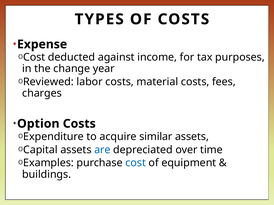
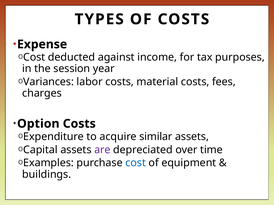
change: change -> session
Reviewed: Reviewed -> Variances
are colour: blue -> purple
